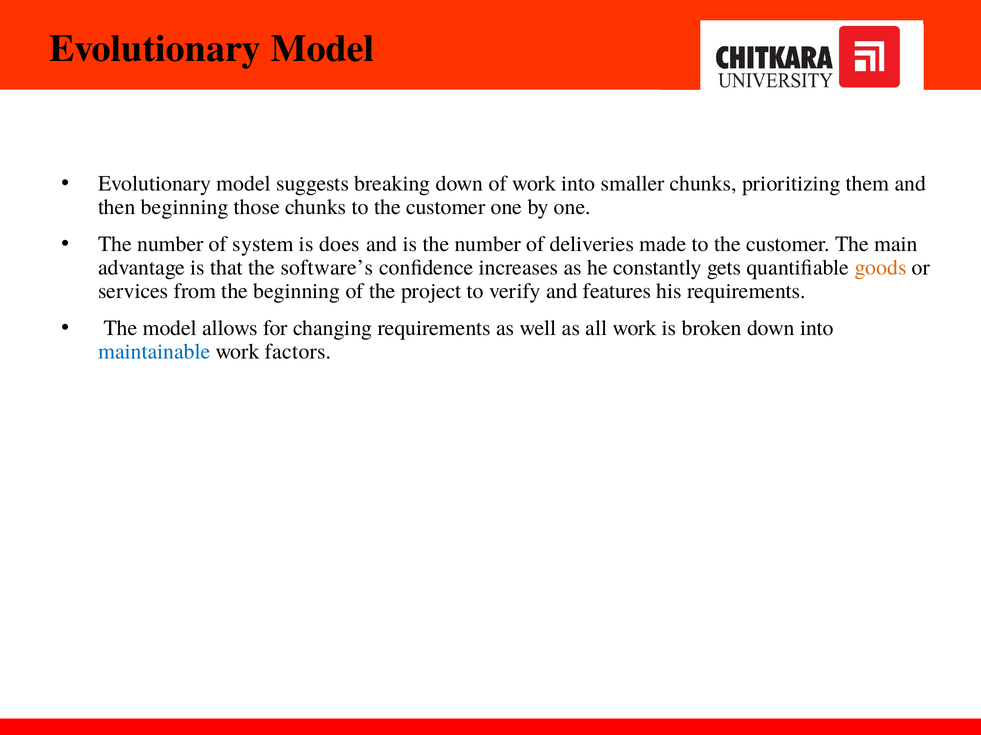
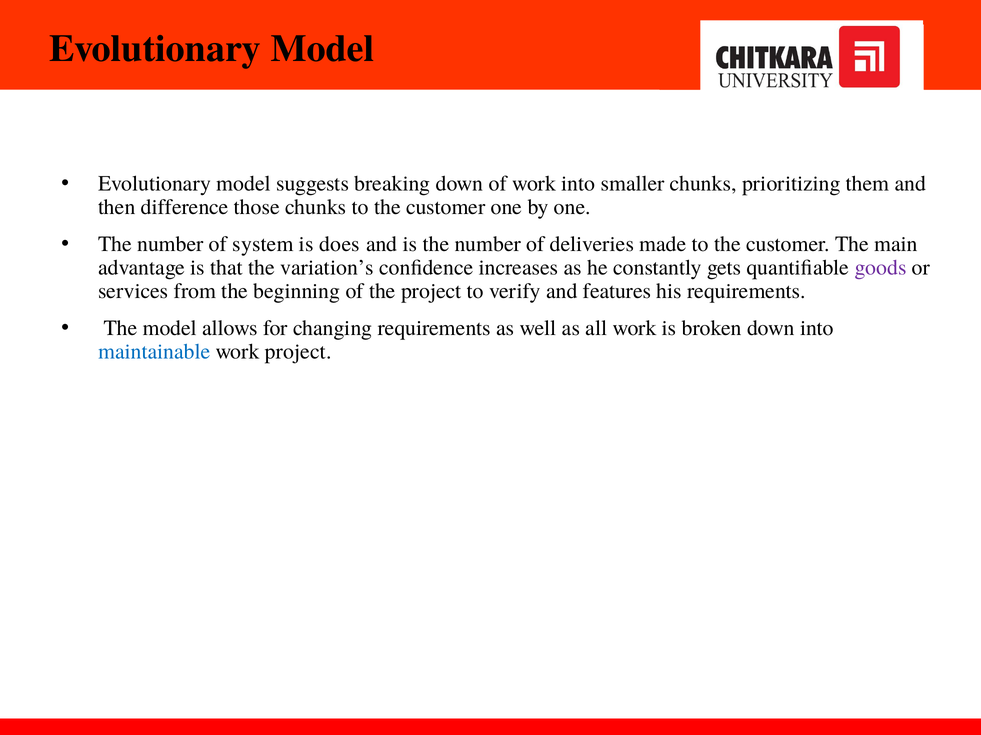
then beginning: beginning -> difference
software’s: software’s -> variation’s
goods colour: orange -> purple
work factors: factors -> project
